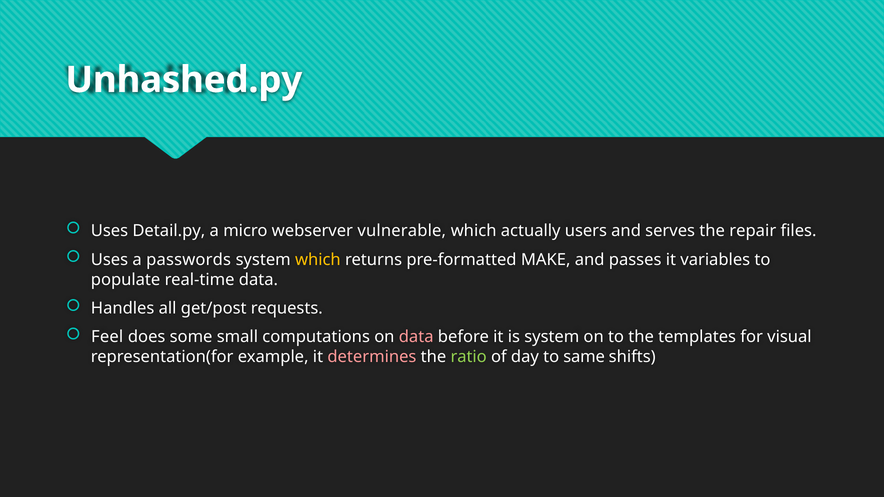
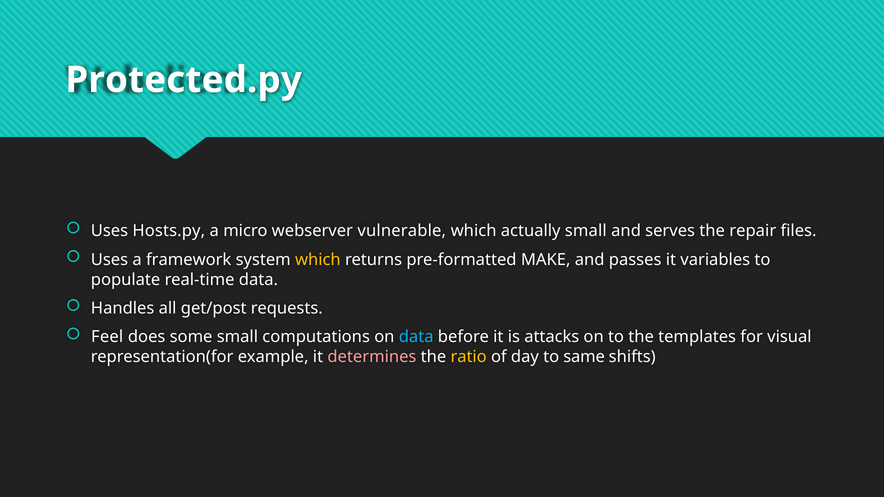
Unhashed.py: Unhashed.py -> Protected.py
Detail.py: Detail.py -> Hosts.py
actually users: users -> small
passwords: passwords -> framework
data at (416, 337) colour: pink -> light blue
is system: system -> attacks
ratio colour: light green -> yellow
